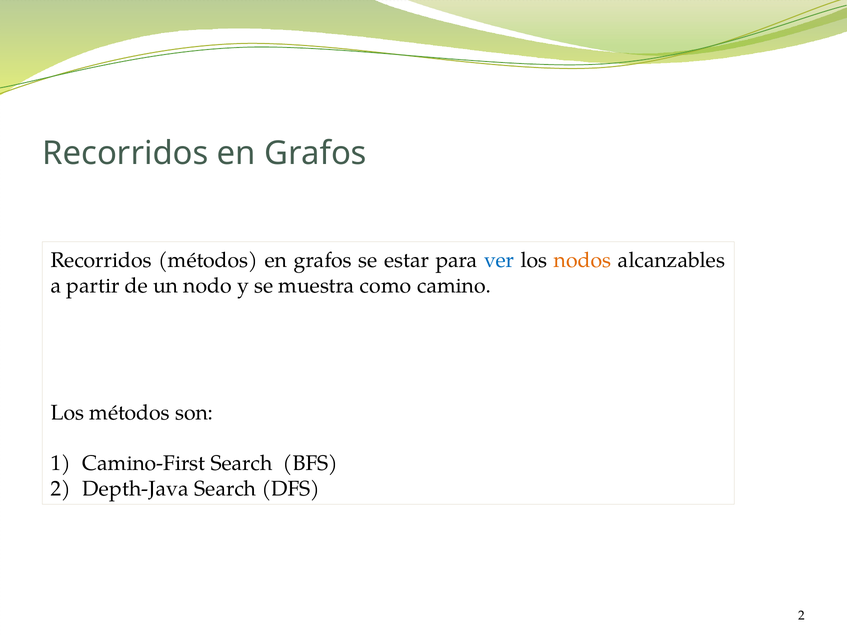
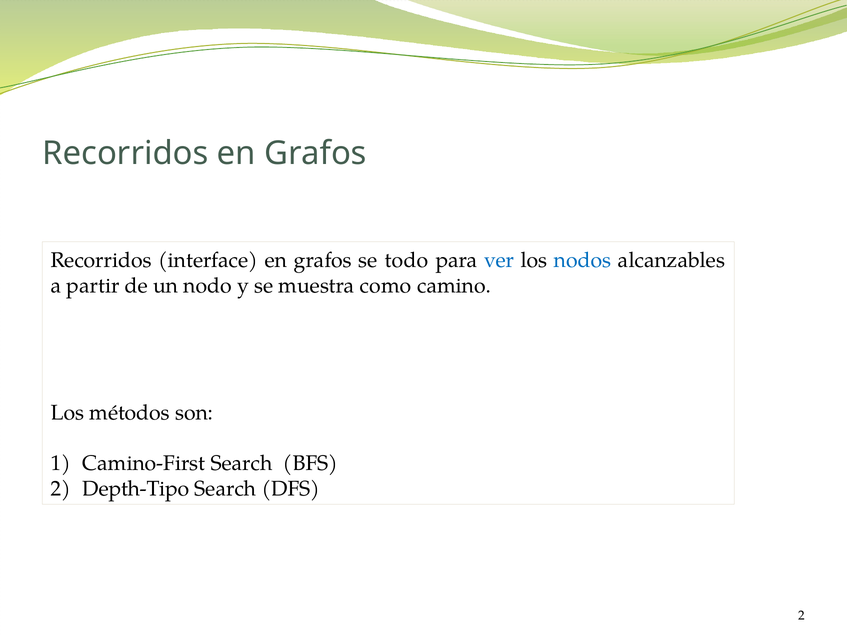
Recorridos métodos: métodos -> interface
estar: estar -> todo
nodos colour: orange -> blue
Depth-Java: Depth-Java -> Depth-Tipo
